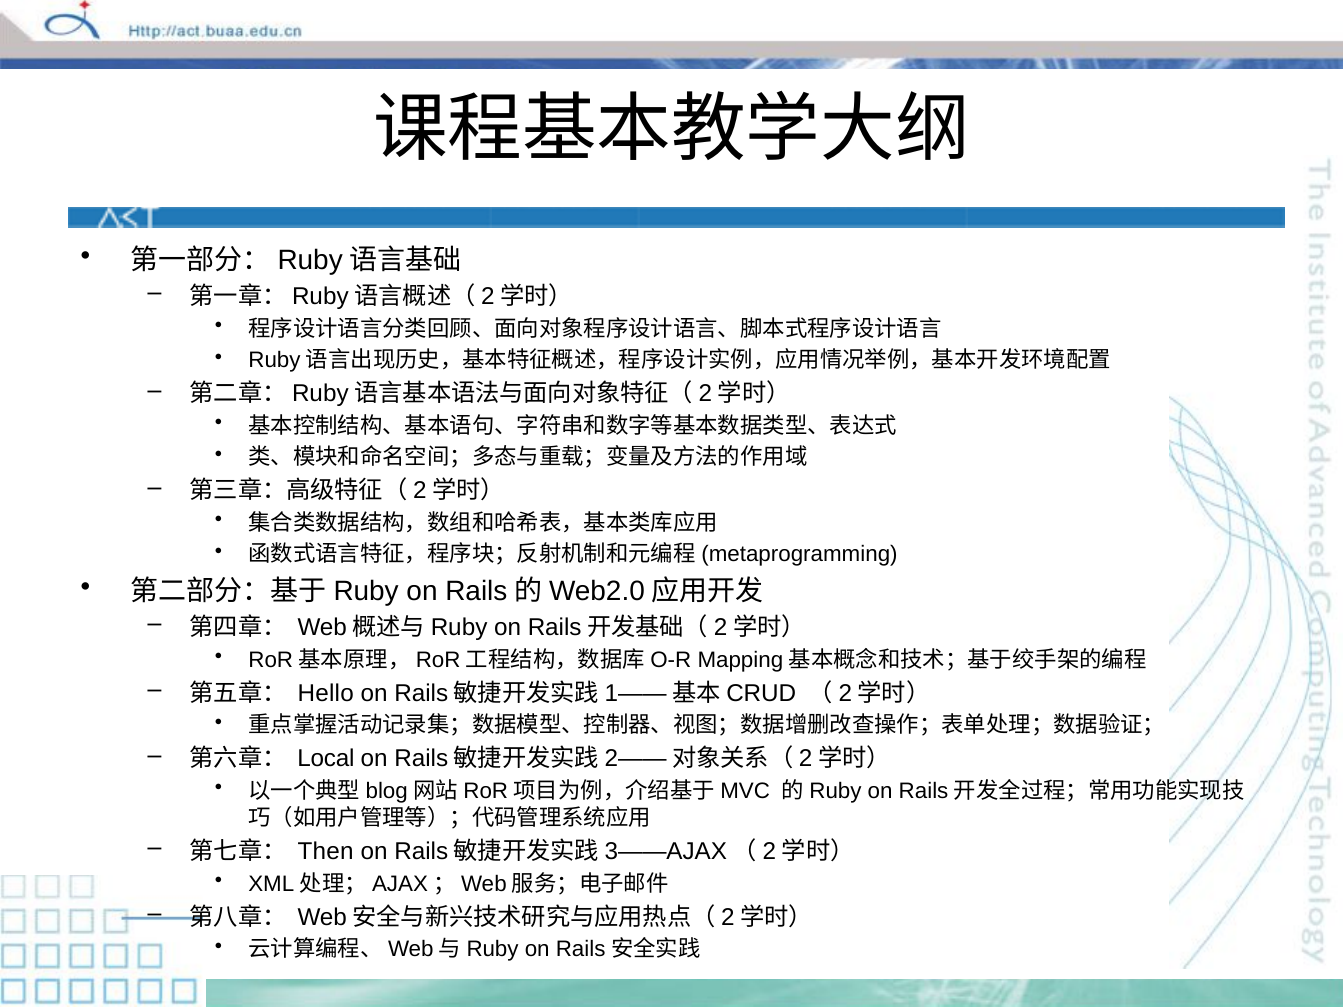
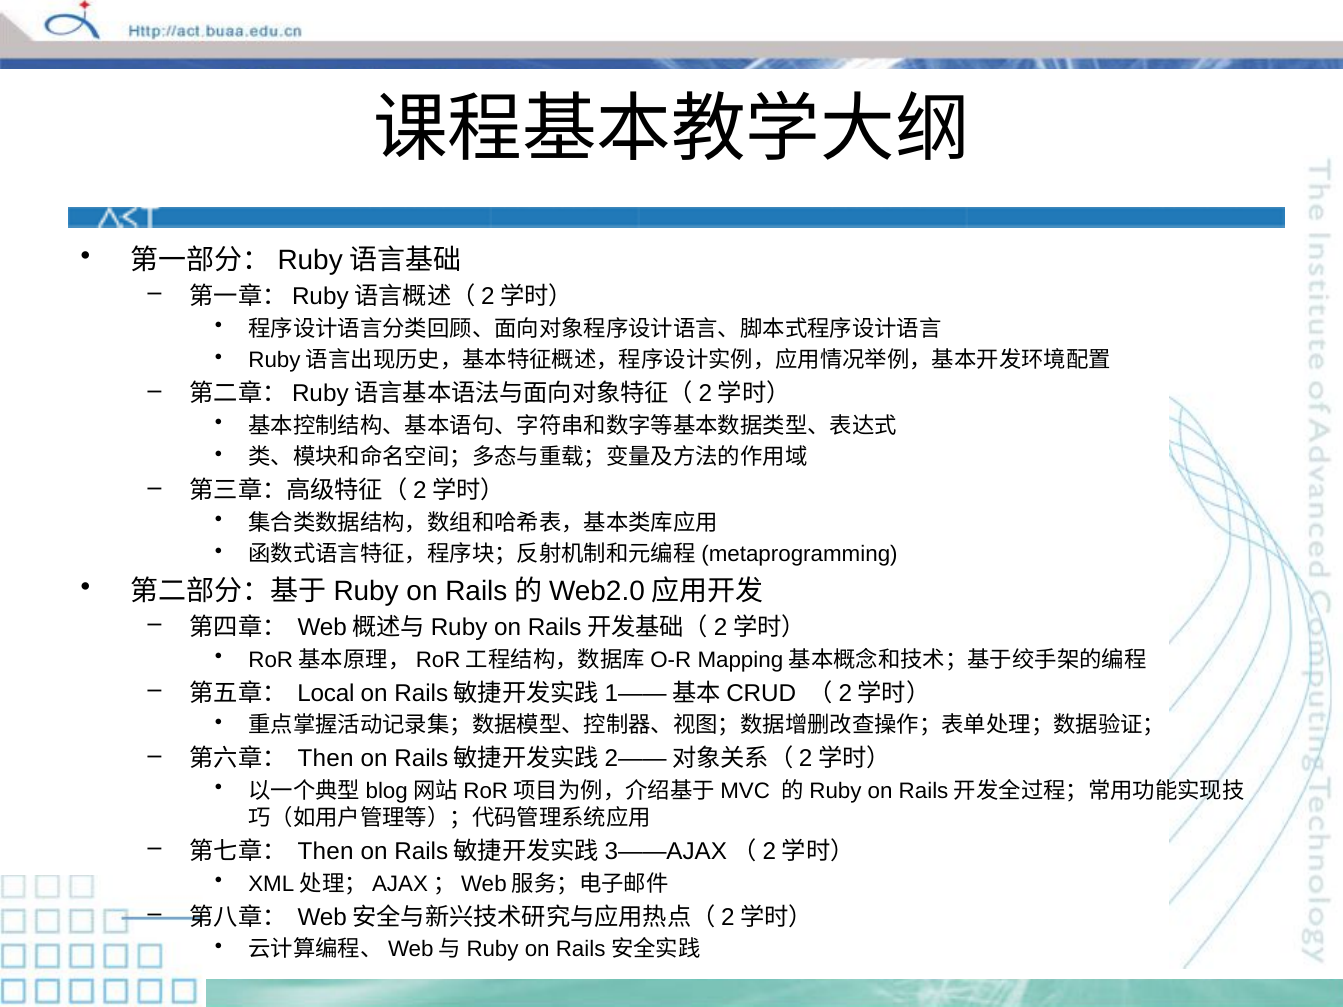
Hello: Hello -> Local
Local at (326, 759): Local -> Then
